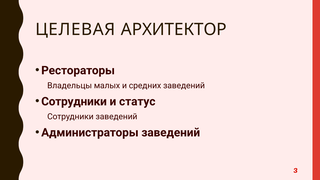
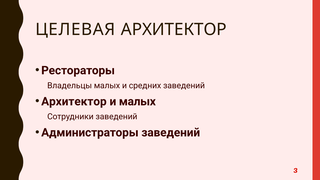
Сотрудники at (74, 101): Сотрудники -> Архитектор
и статус: статус -> малых
